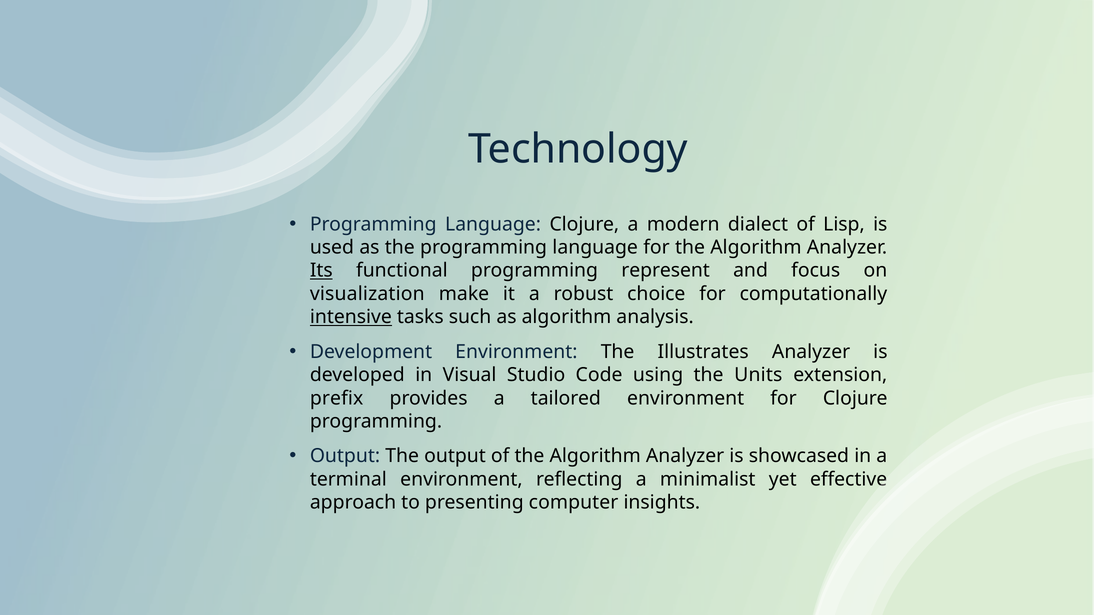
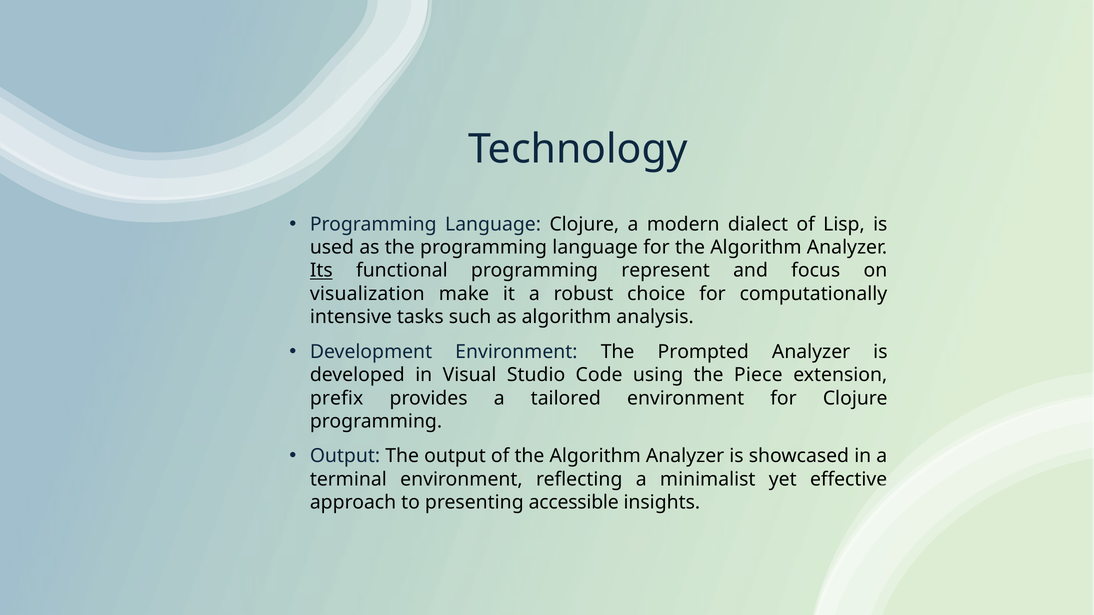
intensive underline: present -> none
Illustrates: Illustrates -> Prompted
Units: Units -> Piece
computer: computer -> accessible
